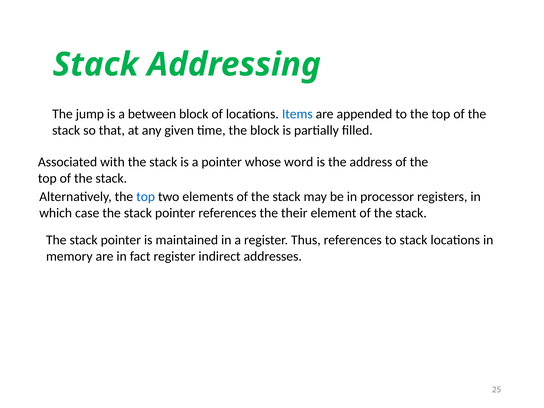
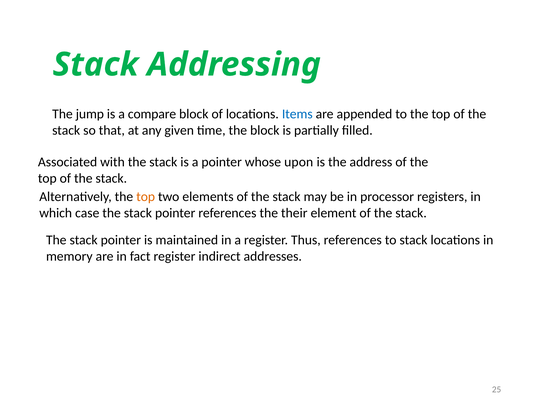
between: between -> compare
word: word -> upon
top at (146, 197) colour: blue -> orange
